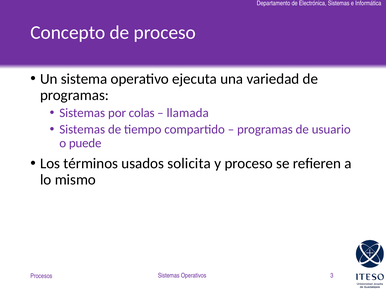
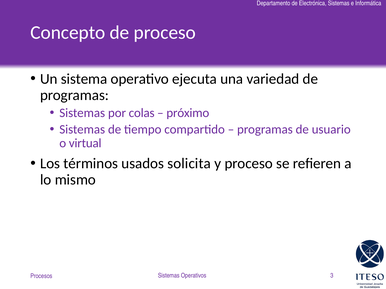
llamada: llamada -> próximo
puede: puede -> virtual
